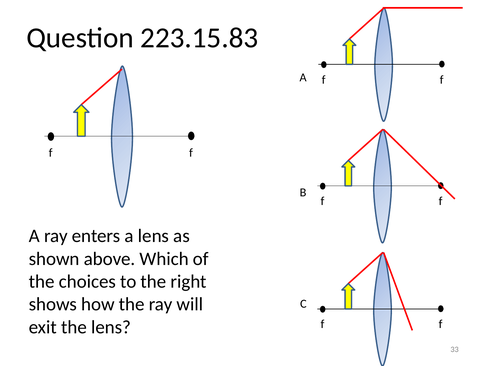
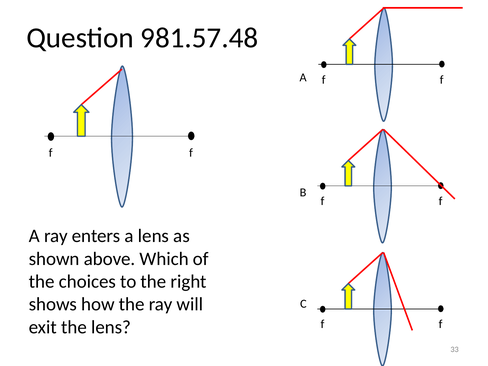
223.15.83: 223.15.83 -> 981.57.48
